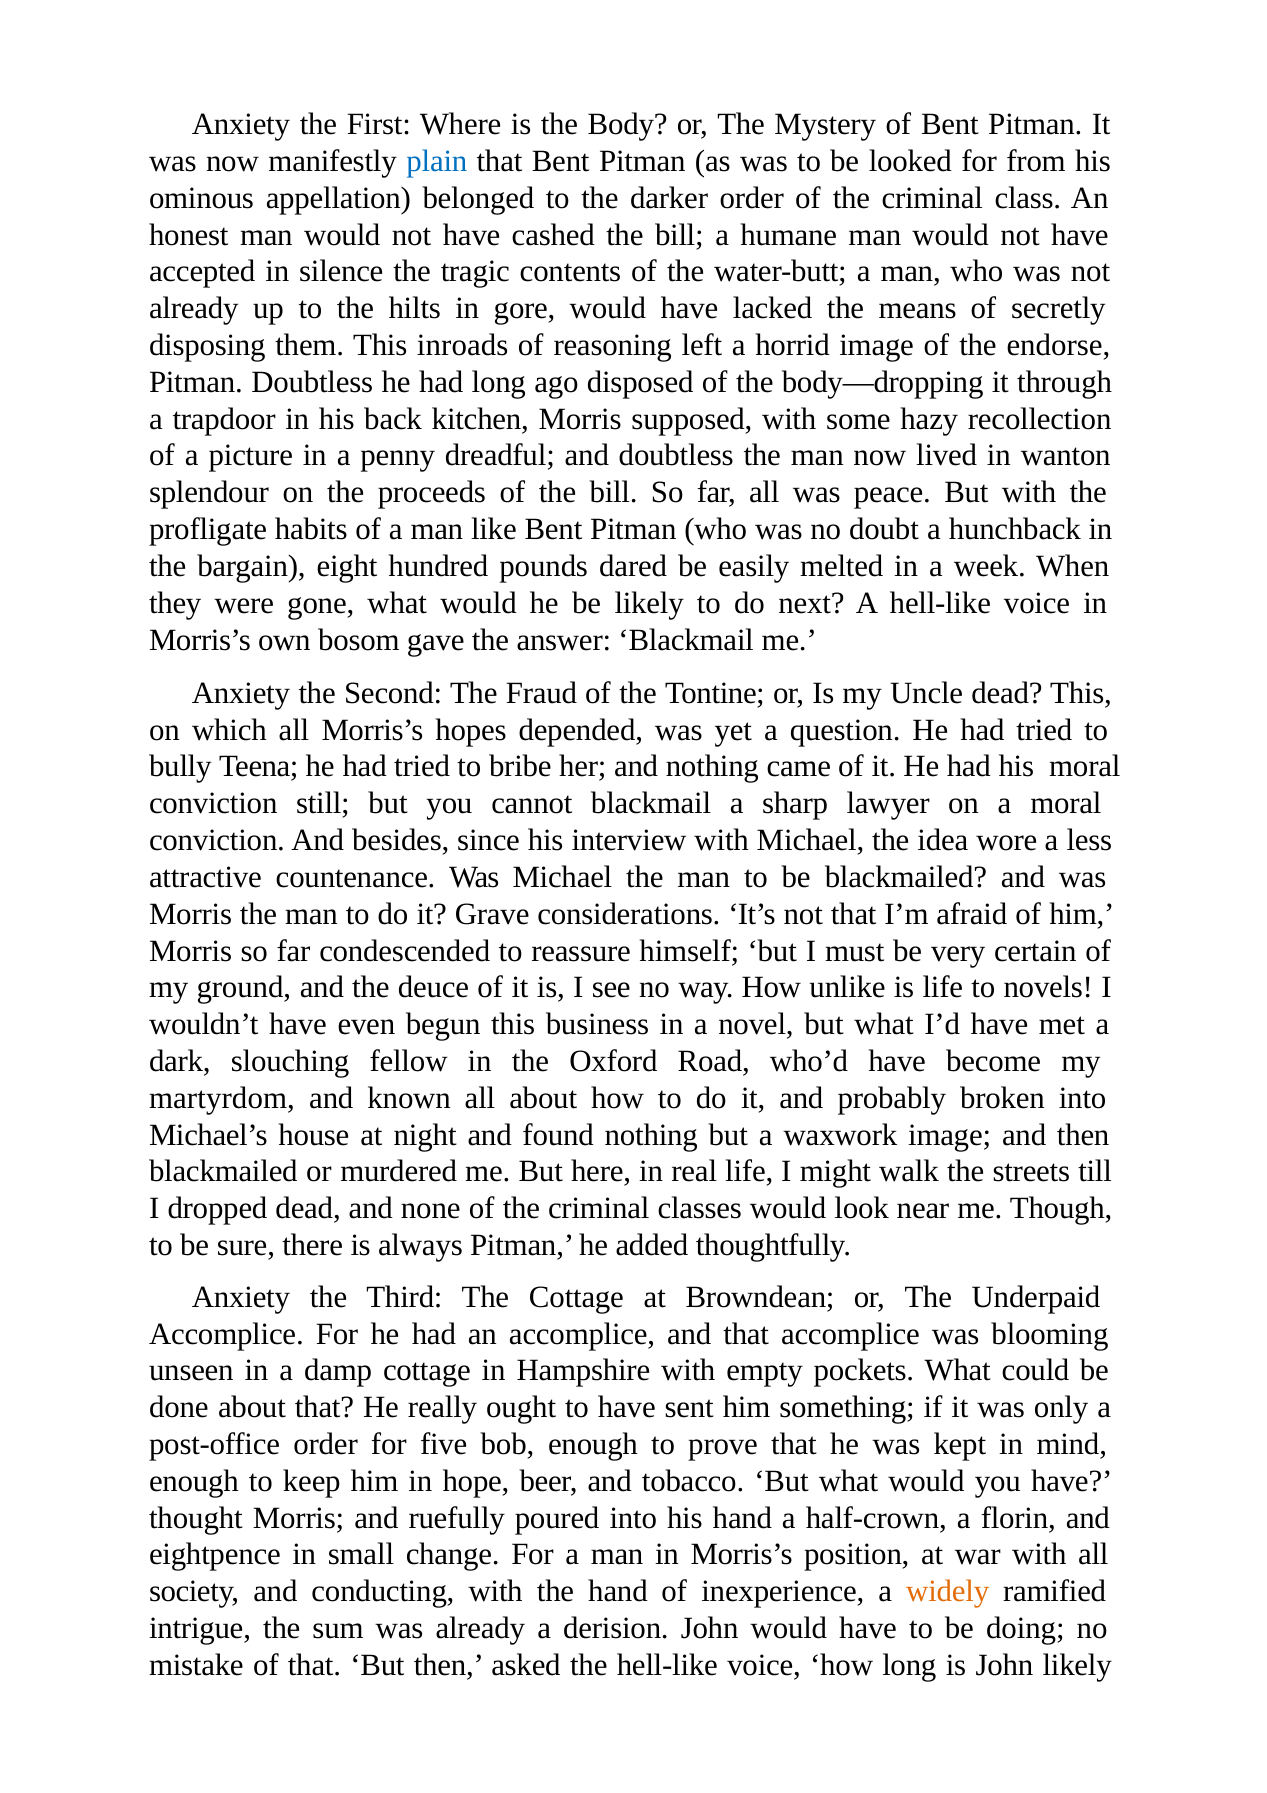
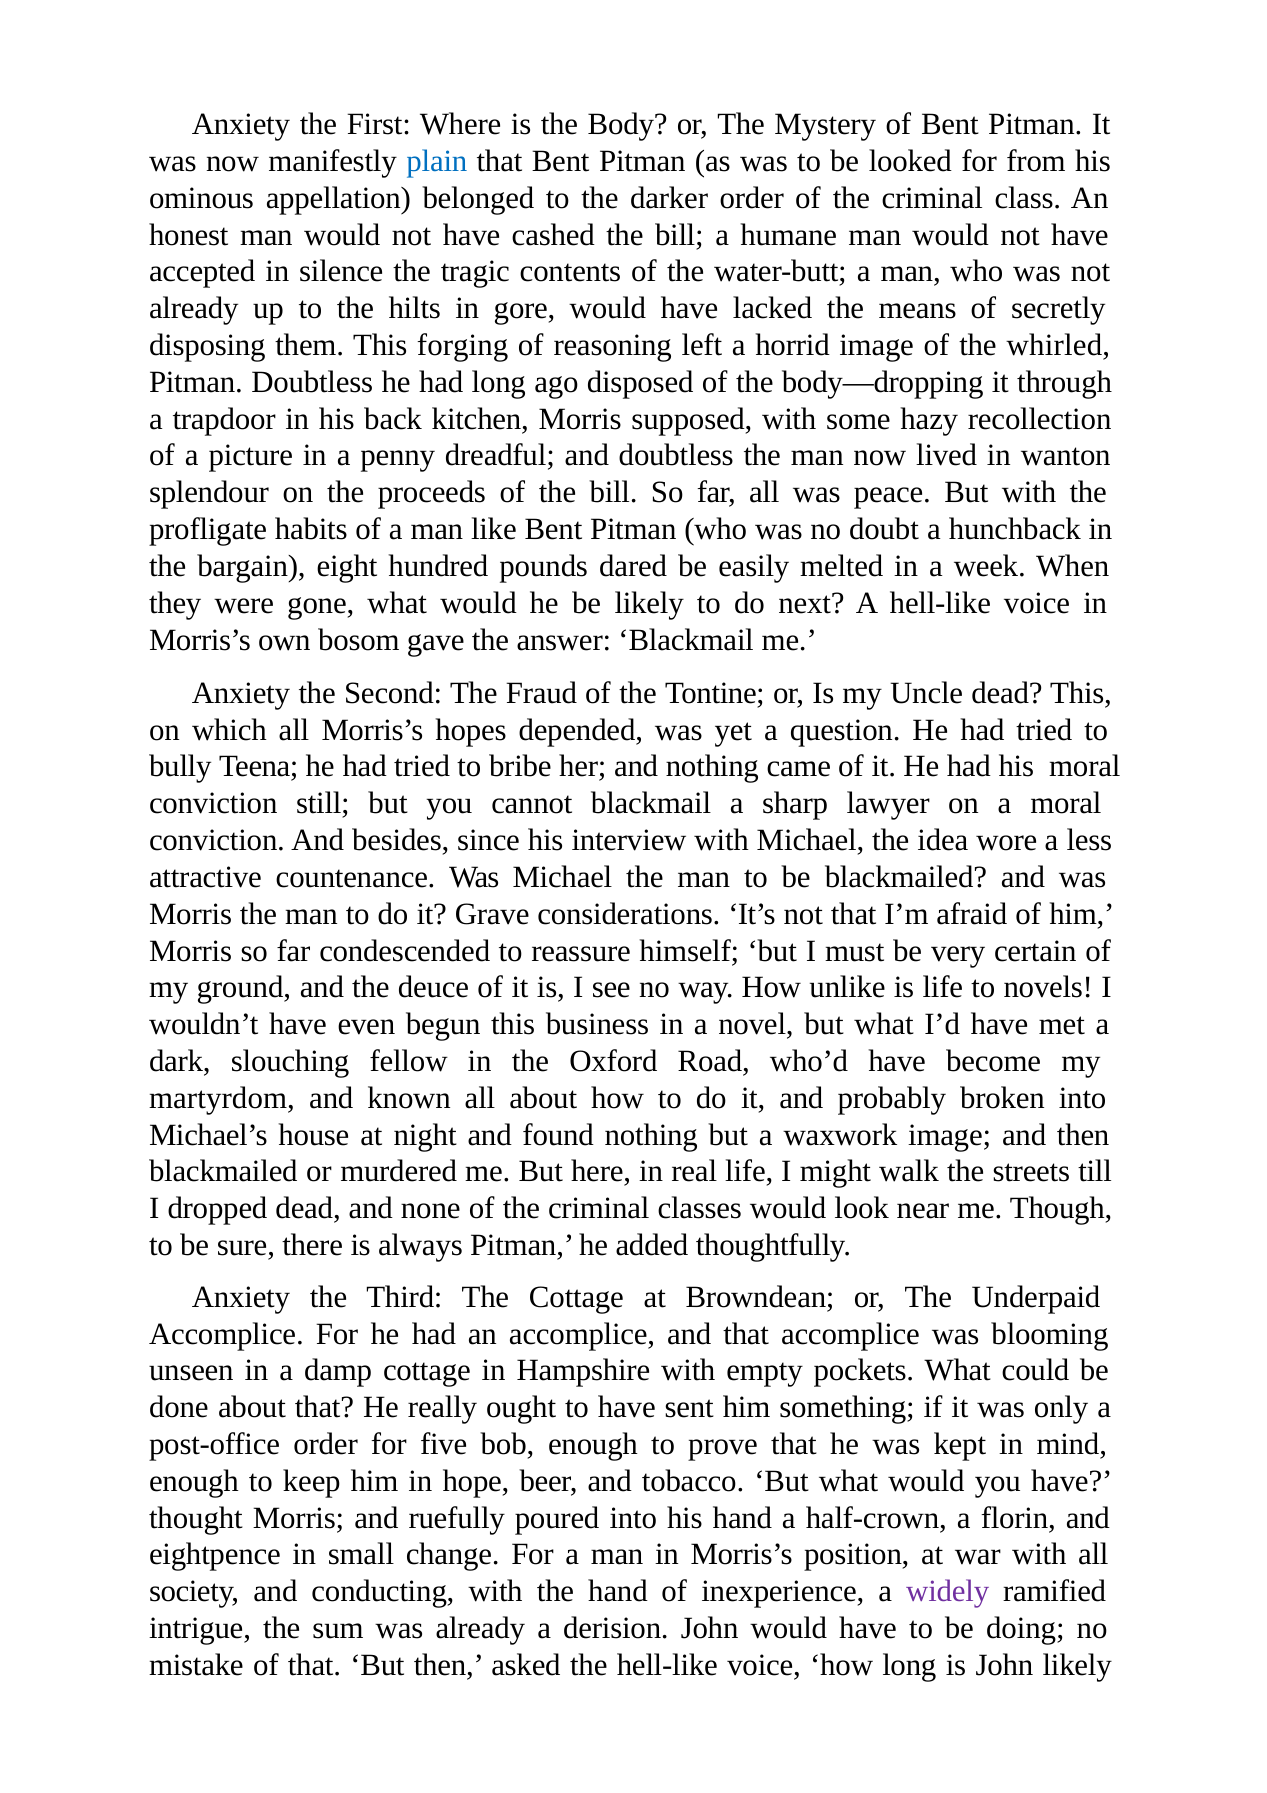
inroads: inroads -> forging
endorse: endorse -> whirled
widely colour: orange -> purple
